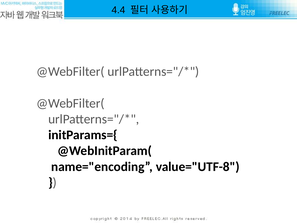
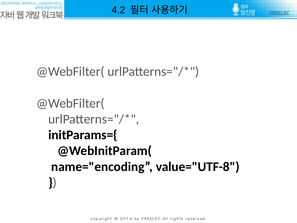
4.4: 4.4 -> 4.2
